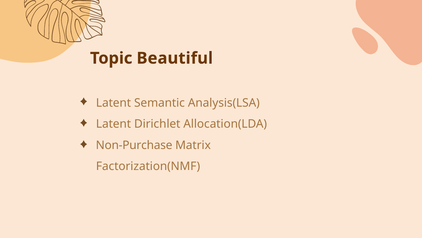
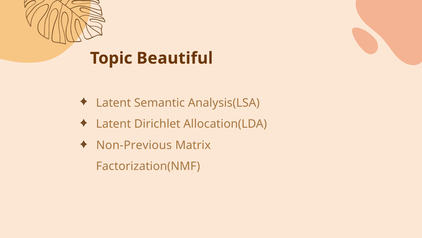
Non-Purchase: Non-Purchase -> Non-Previous
